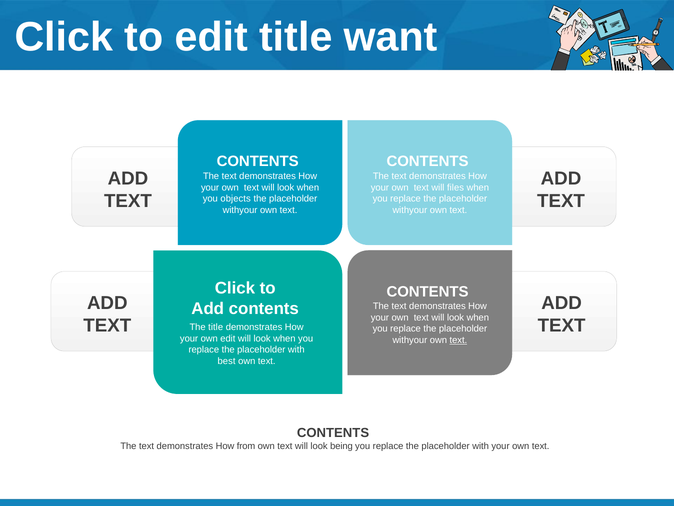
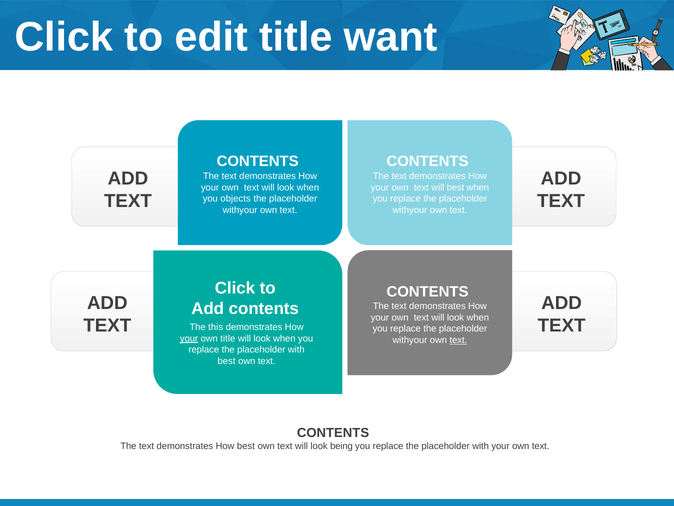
will files: files -> best
The title: title -> this
your at (189, 338) underline: none -> present
own edit: edit -> title
How from: from -> best
